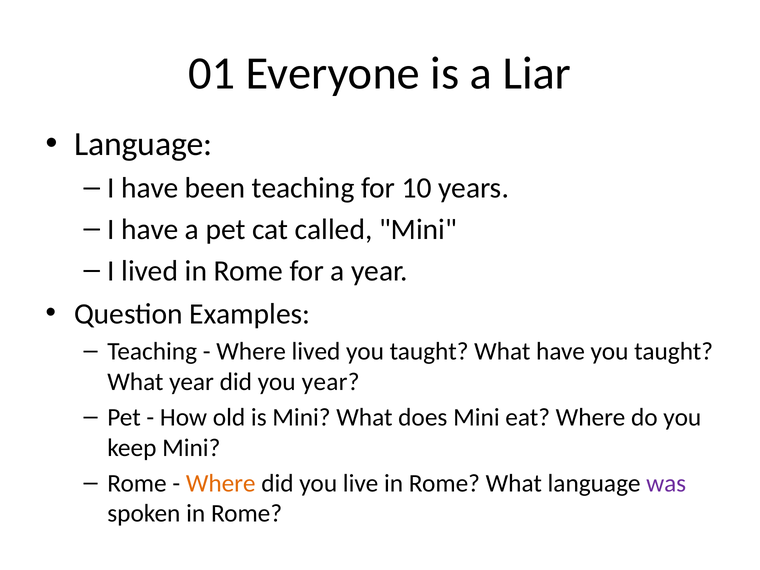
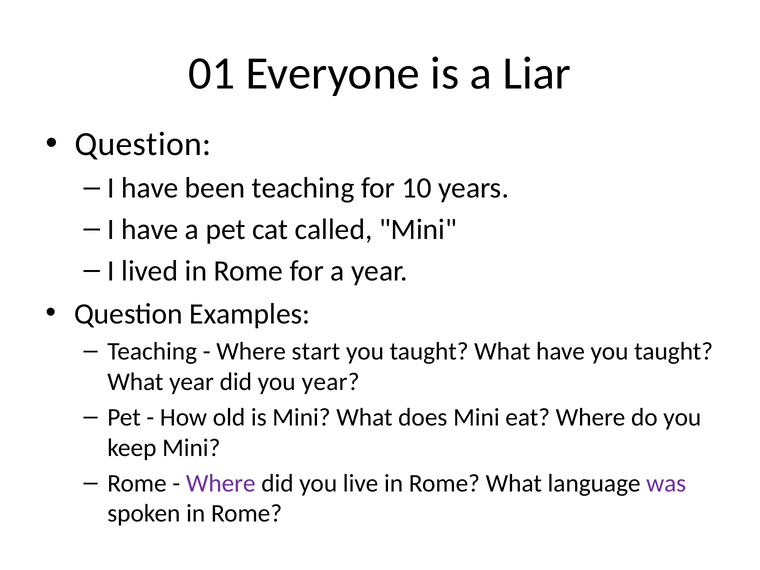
Language at (143, 144): Language -> Question
Where lived: lived -> start
Where at (221, 483) colour: orange -> purple
